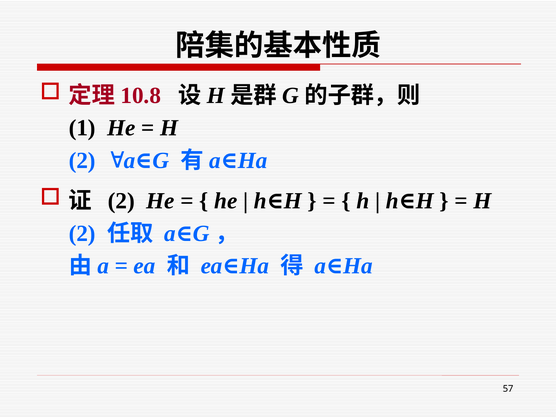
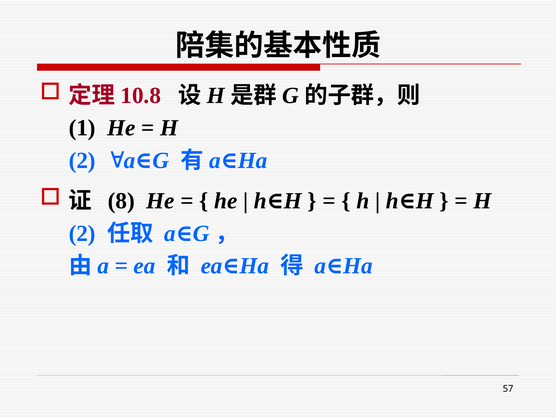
2 at (121, 201): 2 -> 8
